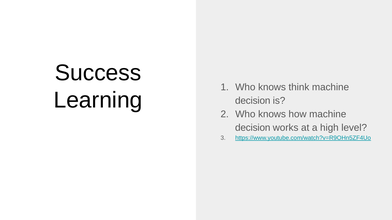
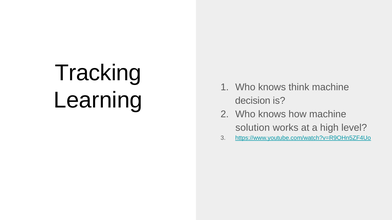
Success: Success -> Tracking
decision at (253, 128): decision -> solution
